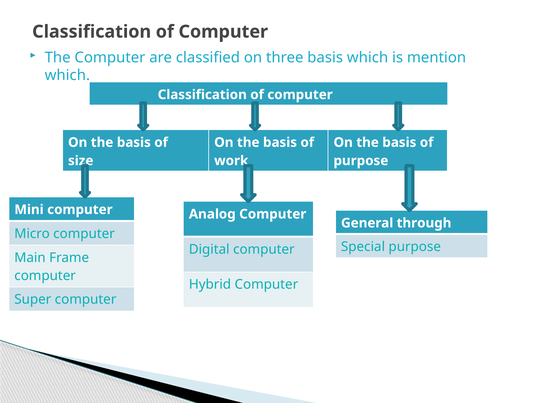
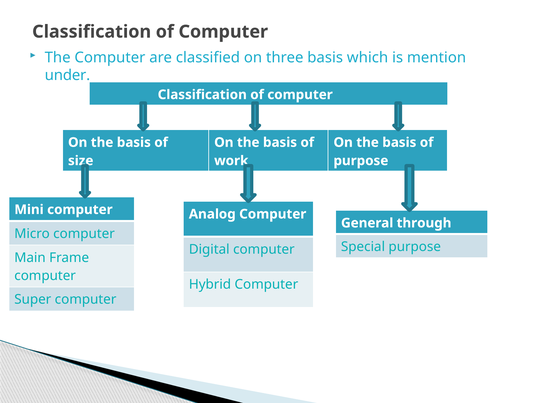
which at (67, 75): which -> under
